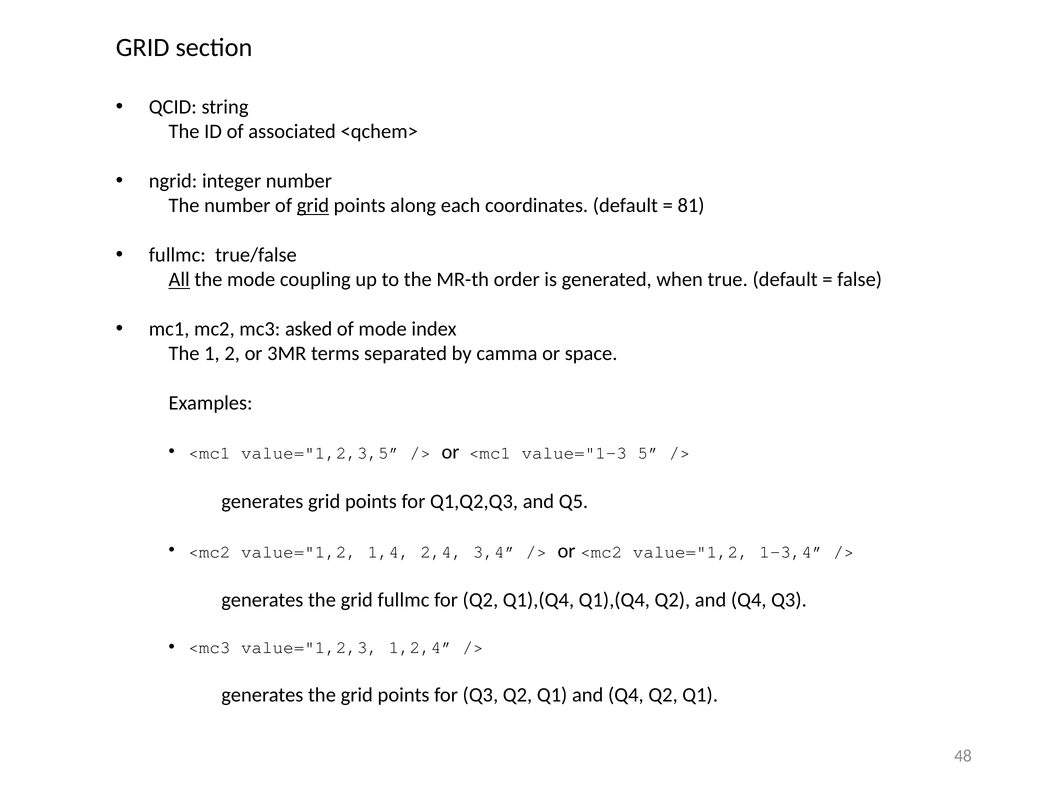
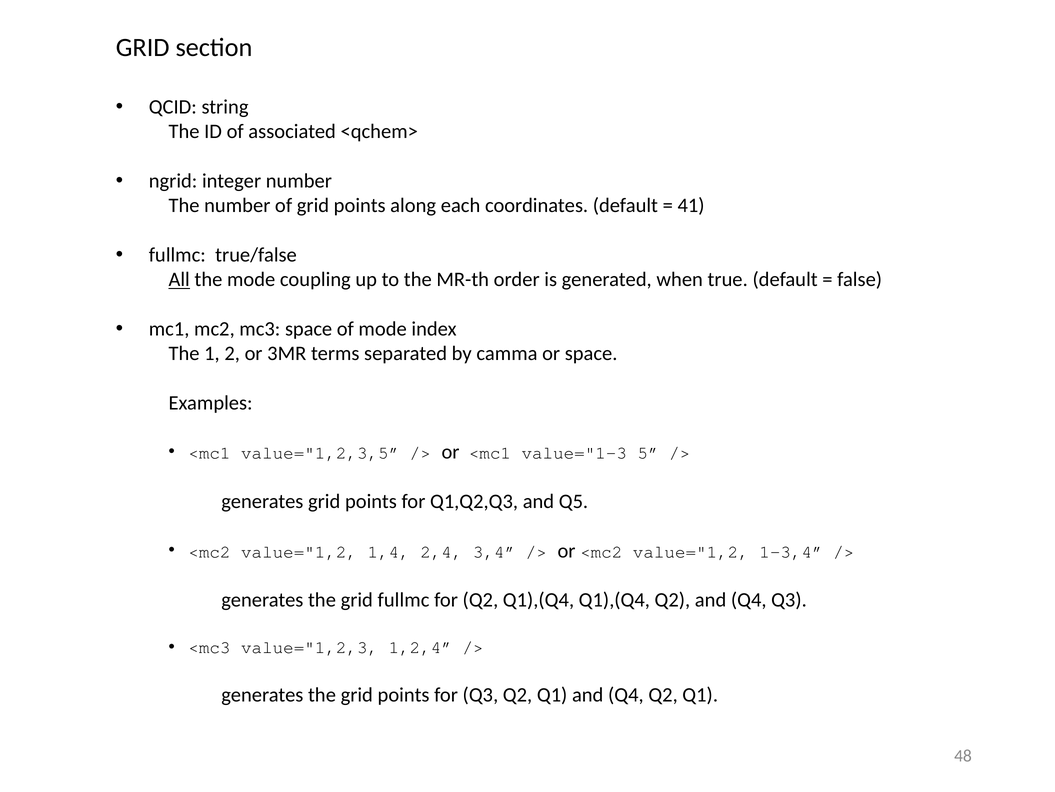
grid at (313, 205) underline: present -> none
81: 81 -> 41
mc3 asked: asked -> space
